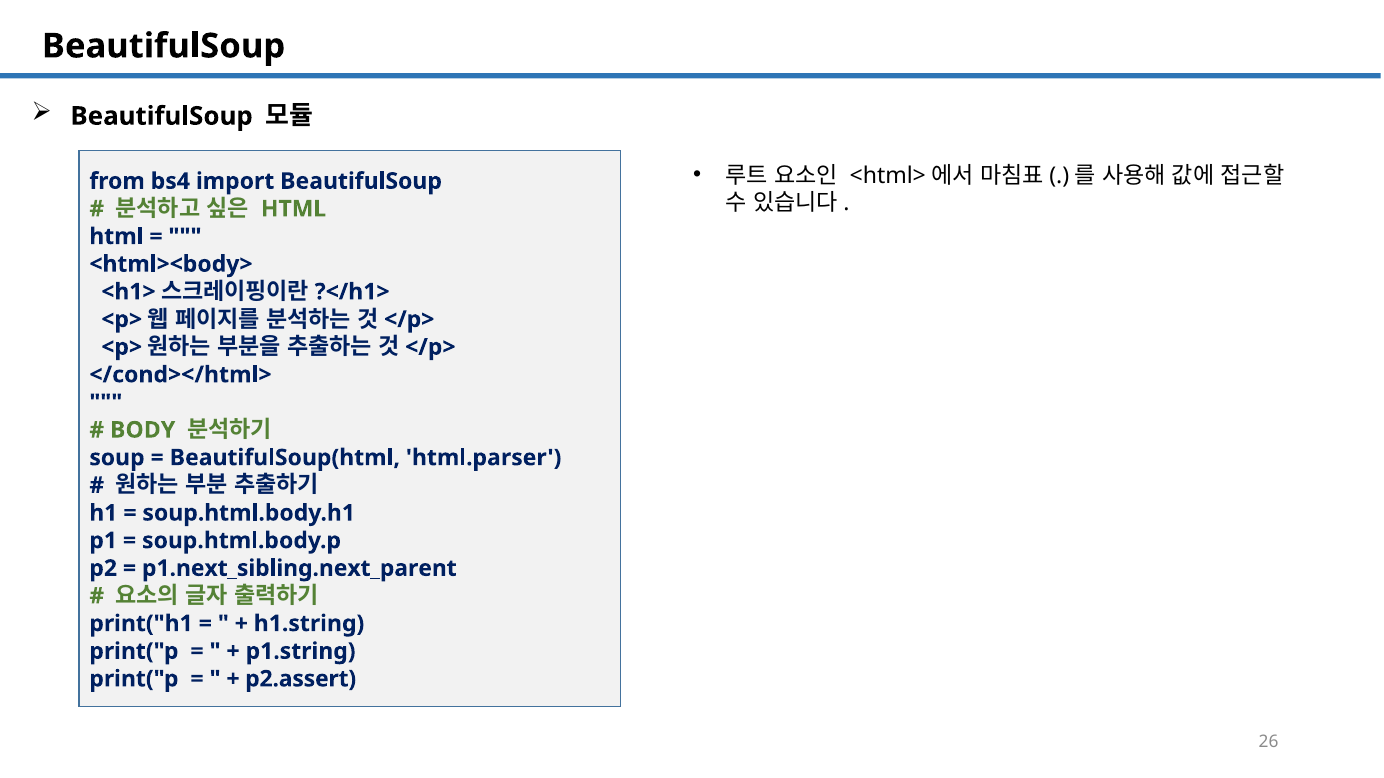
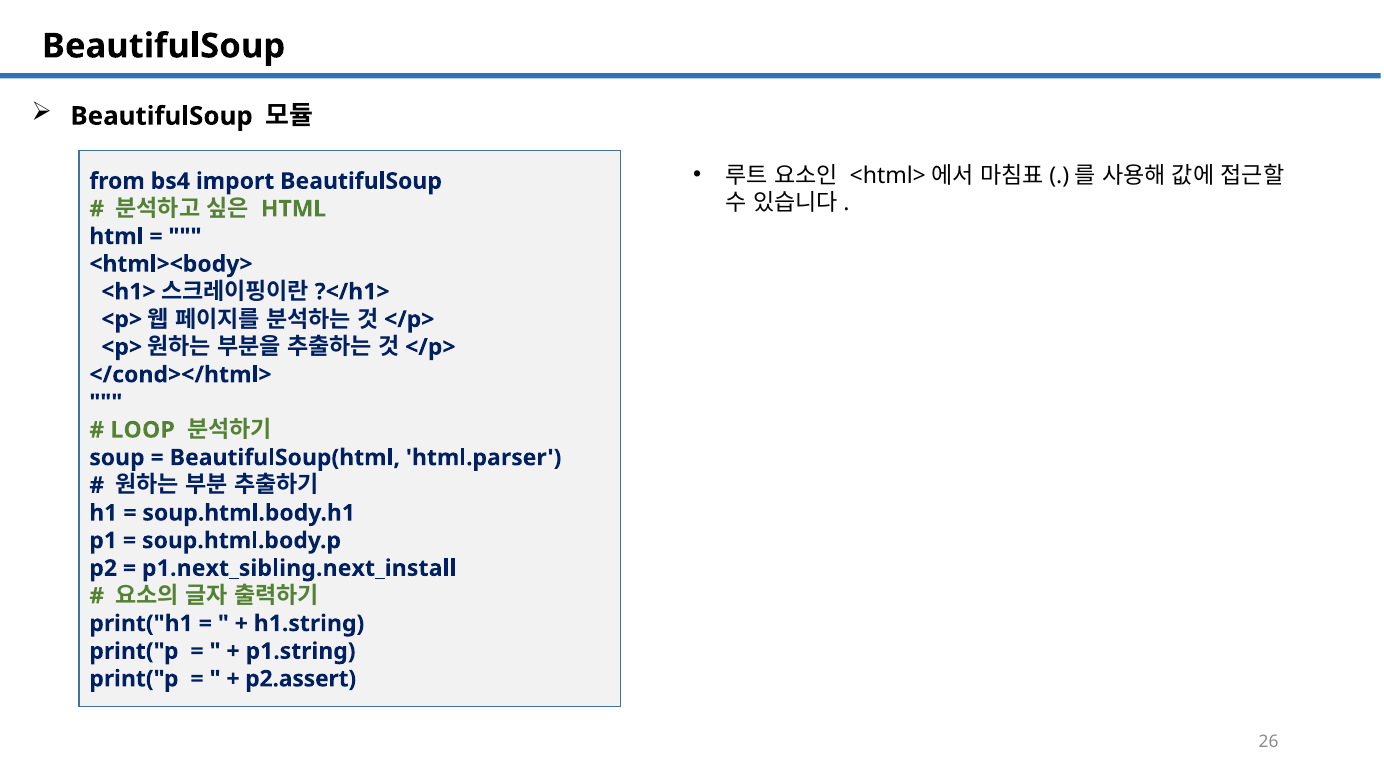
BODY: BODY -> LOOP
p1.next_sibling.next_parent: p1.next_sibling.next_parent -> p1.next_sibling.next_install
